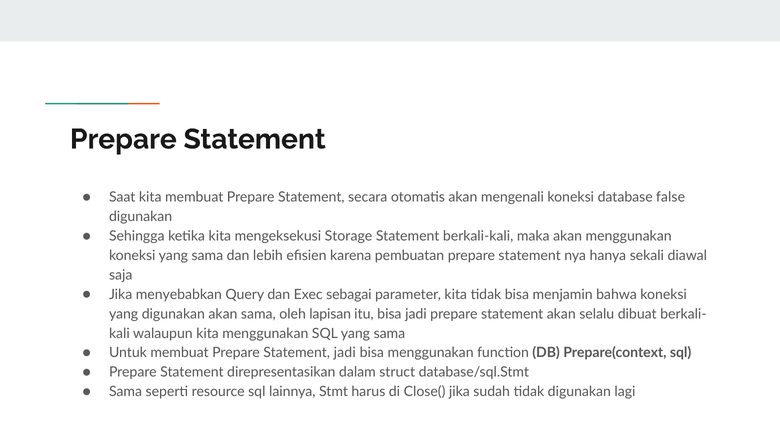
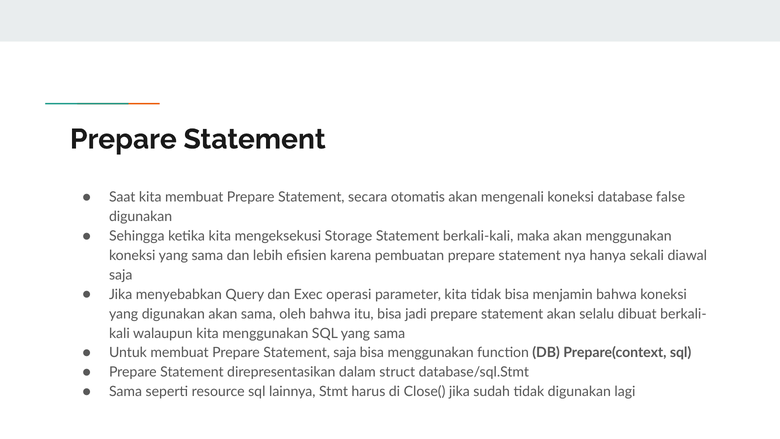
sebagai: sebagai -> operasi
oleh lapisan: lapisan -> bahwa
Statement jadi: jadi -> saja
